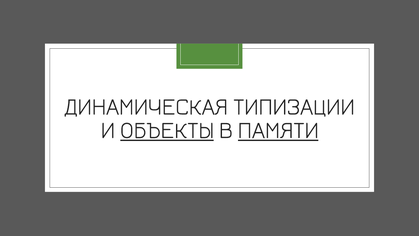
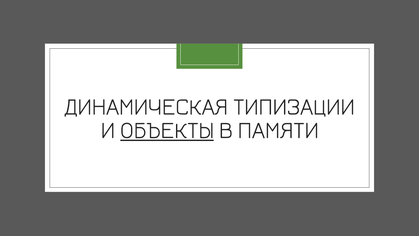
ПАМЯТИ underline: present -> none
